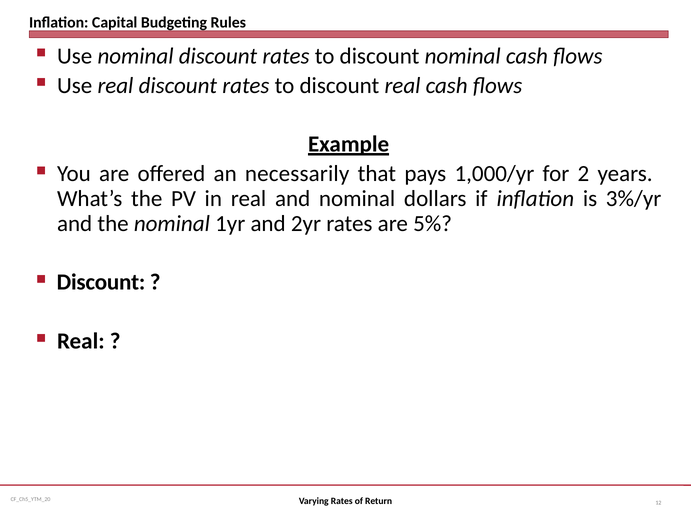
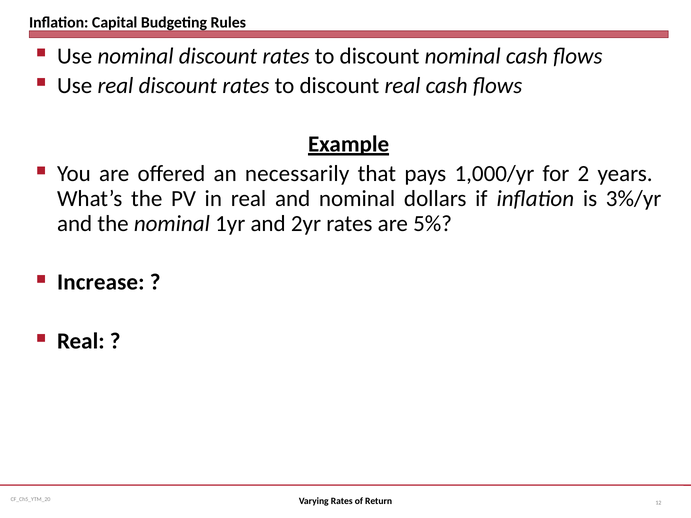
Discount at (101, 283): Discount -> Increase
